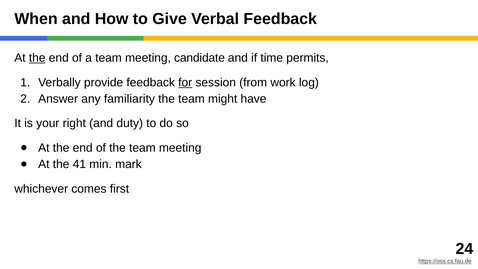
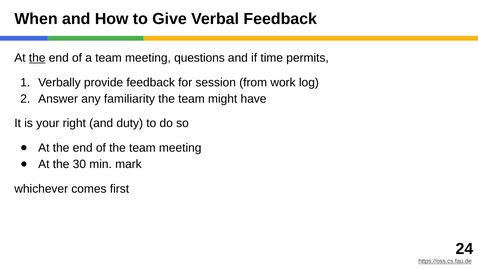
candidate: candidate -> questions
for underline: present -> none
41: 41 -> 30
